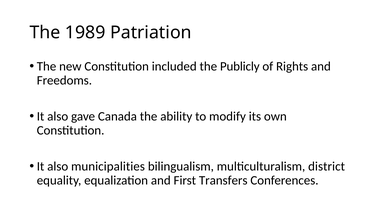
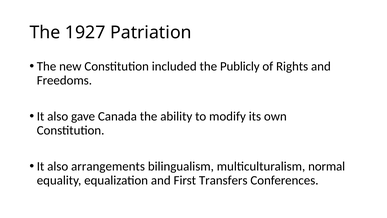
1989: 1989 -> 1927
municipalities: municipalities -> arrangements
district: district -> normal
